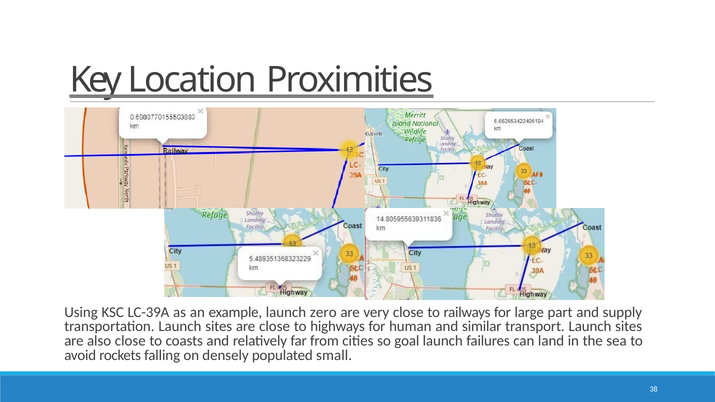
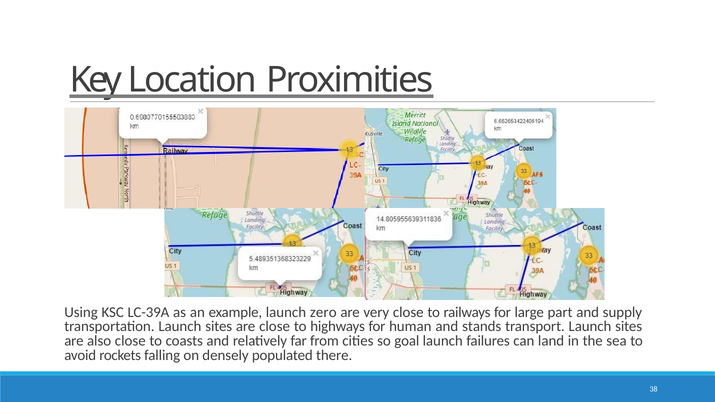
similar: similar -> stands
small: small -> there
